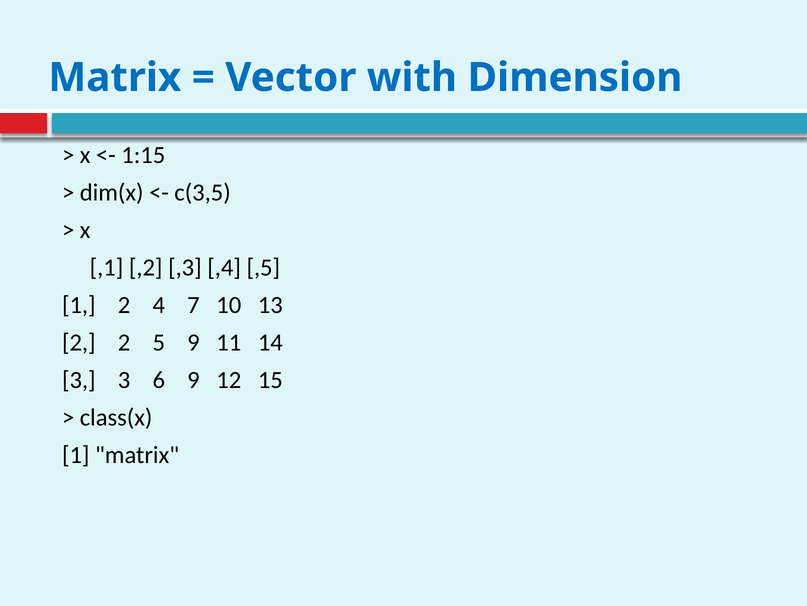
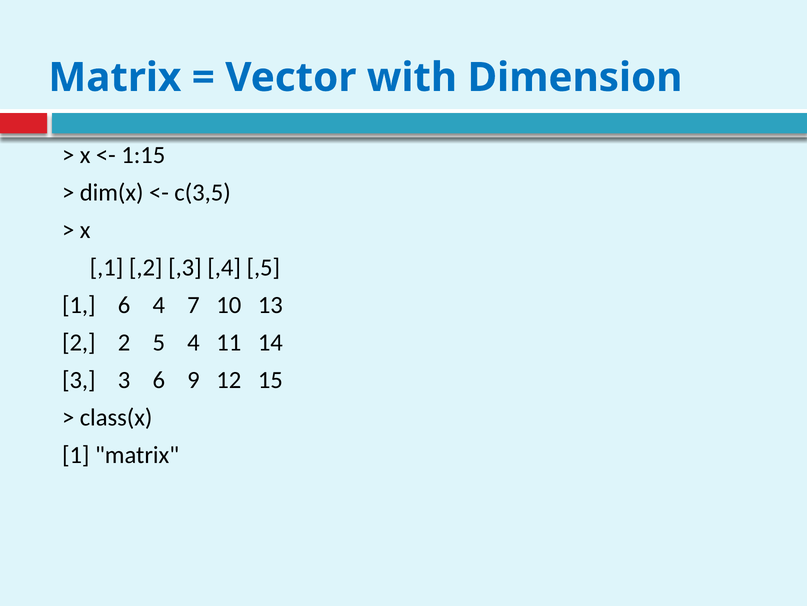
1 2: 2 -> 6
5 9: 9 -> 4
